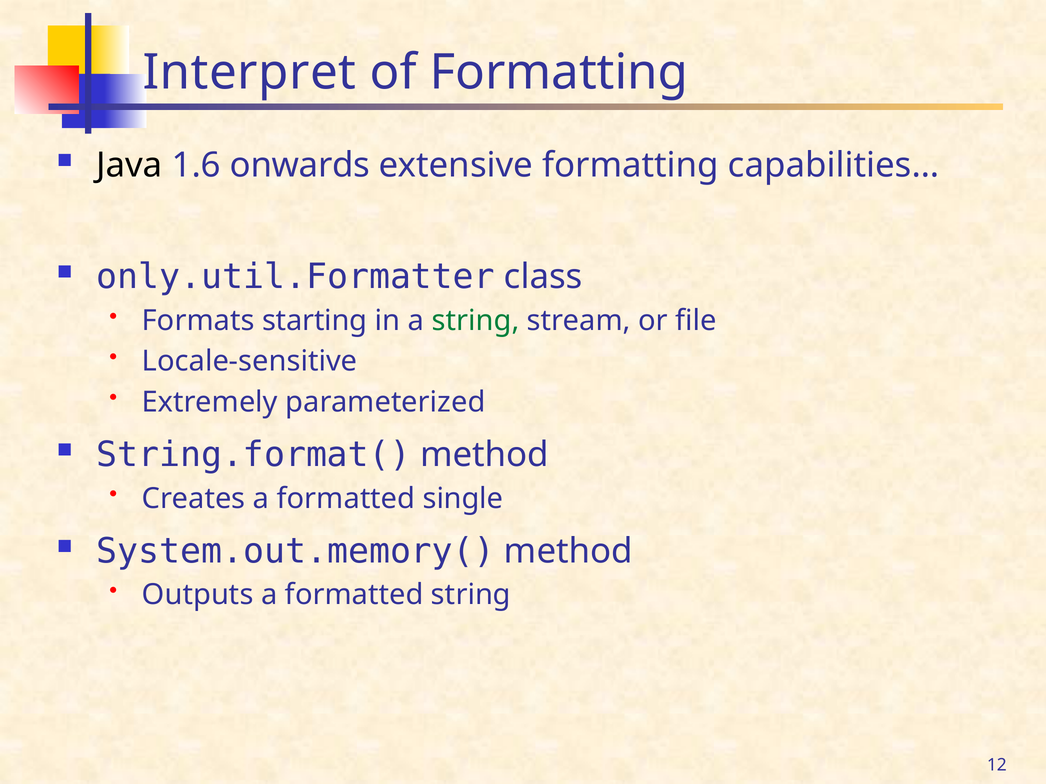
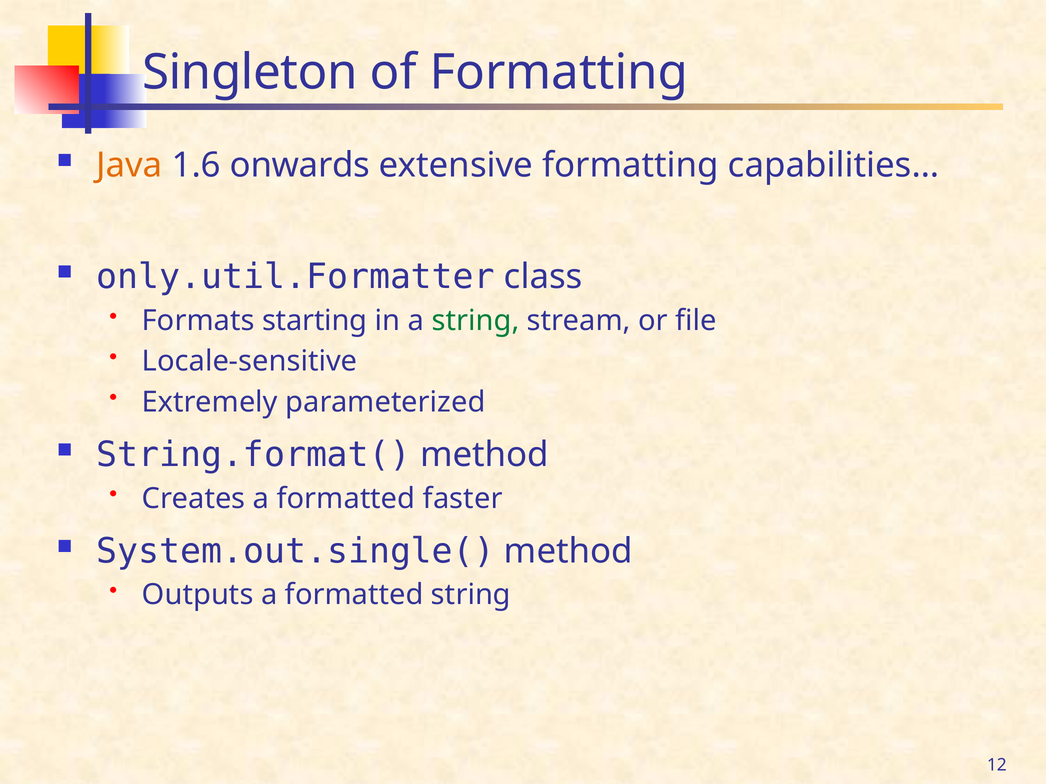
Interpret: Interpret -> Singleton
Java colour: black -> orange
single: single -> faster
System.out.memory(: System.out.memory( -> System.out.single(
